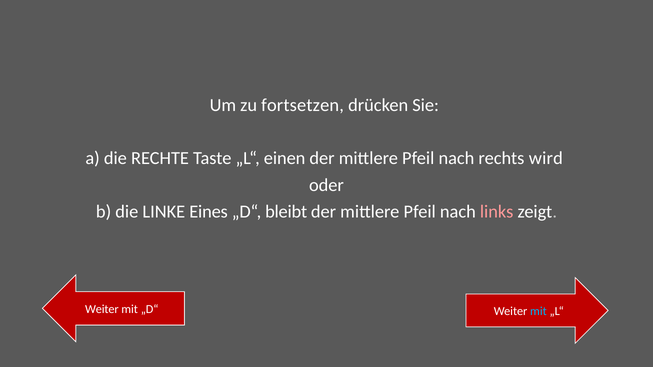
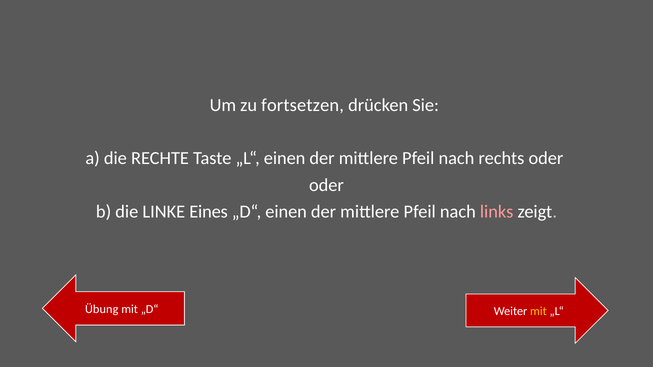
rechts wird: wird -> oder
„D“ bleibt: bleibt -> einen
Weiter at (102, 309): Weiter -> Übung
mit at (538, 312) colour: light blue -> yellow
